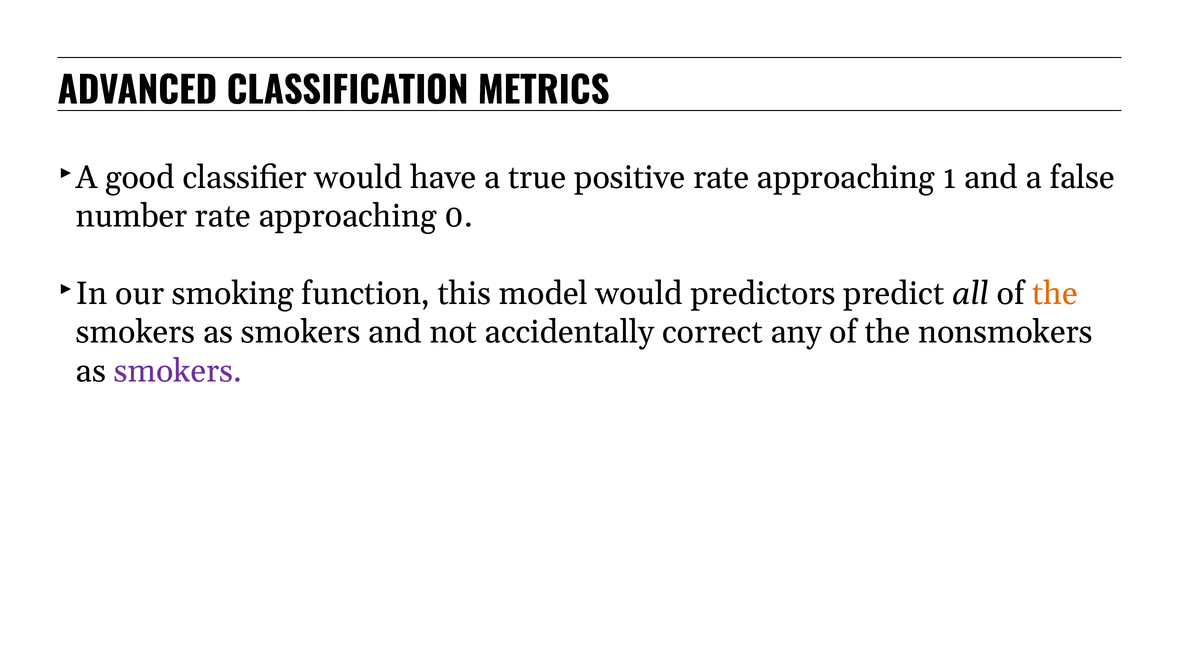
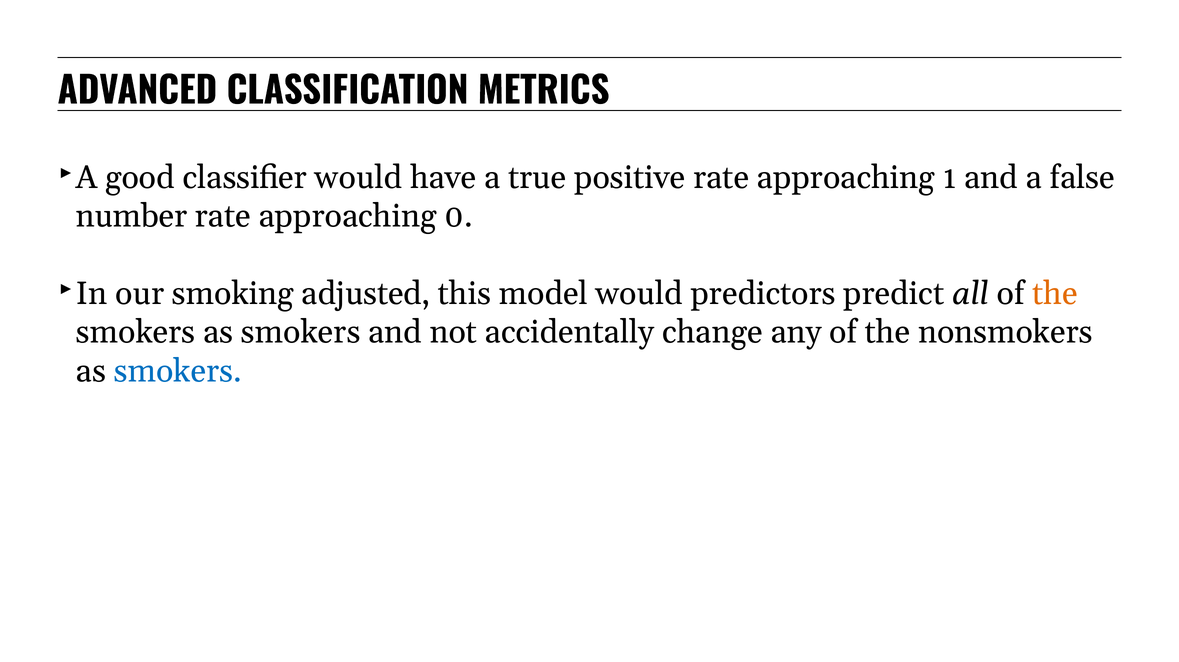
function: function -> adjusted
correct: correct -> change
smokers at (178, 371) colour: purple -> blue
